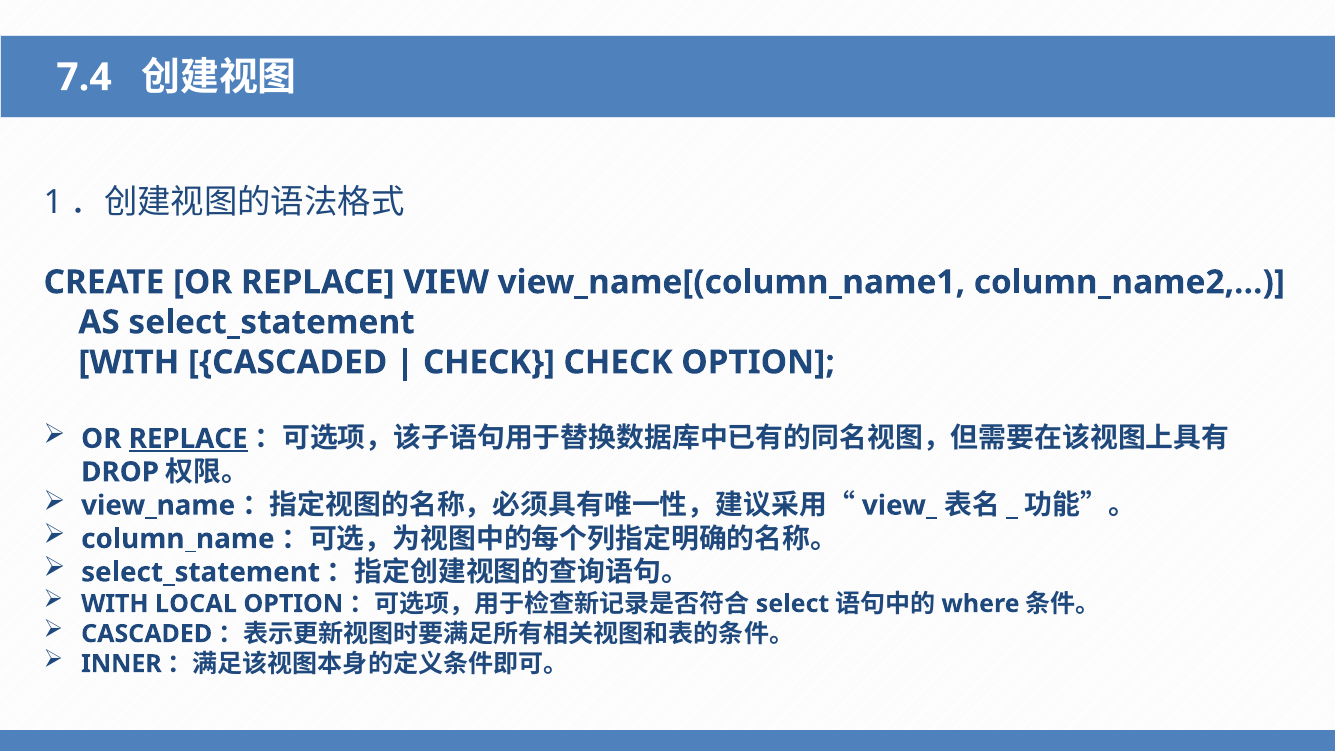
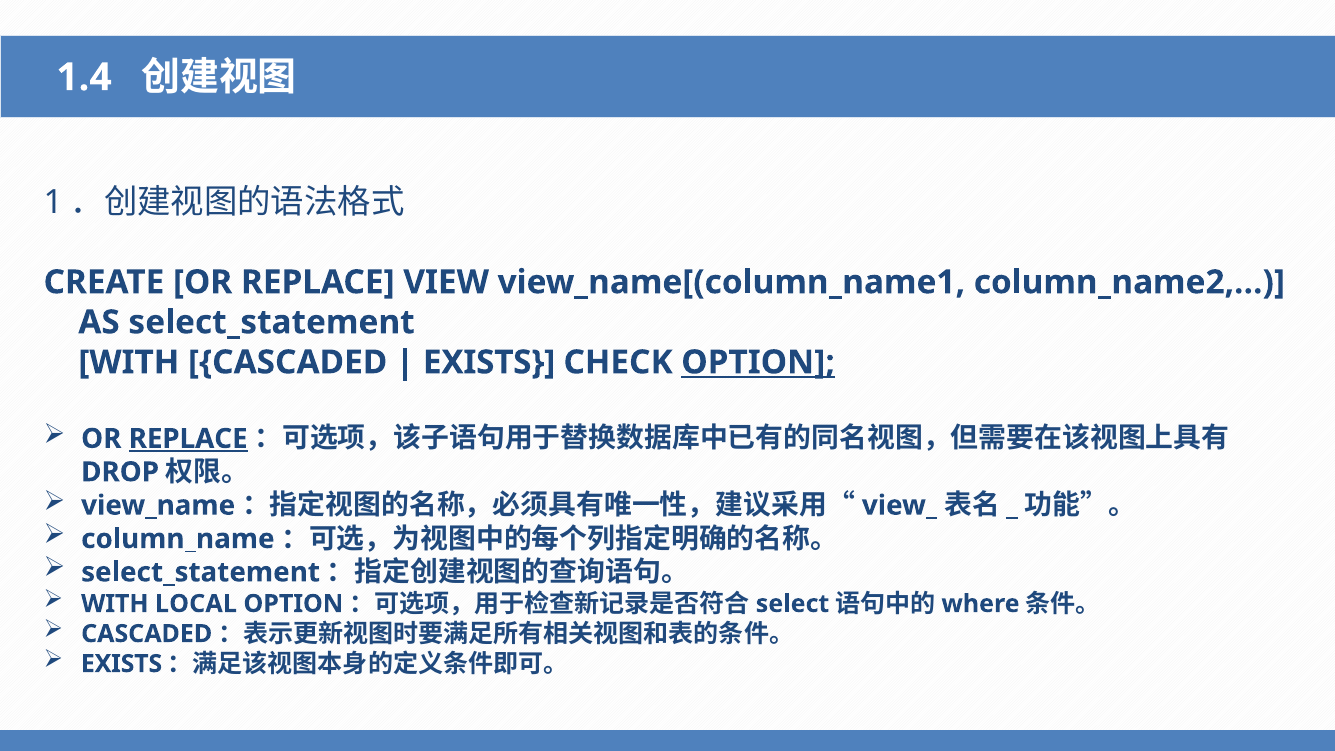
7.4: 7.4 -> 1.4
CHECK at (489, 362): CHECK -> EXISTS
OPTION at (758, 362) underline: none -> present
INNER at (121, 664): INNER -> EXISTS
